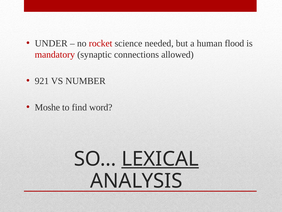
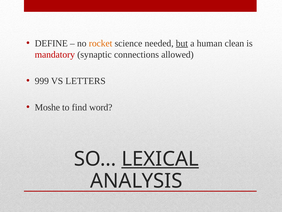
UNDER: UNDER -> DEFINE
rocket colour: red -> orange
but underline: none -> present
flood: flood -> clean
921: 921 -> 999
NUMBER: NUMBER -> LETTERS
